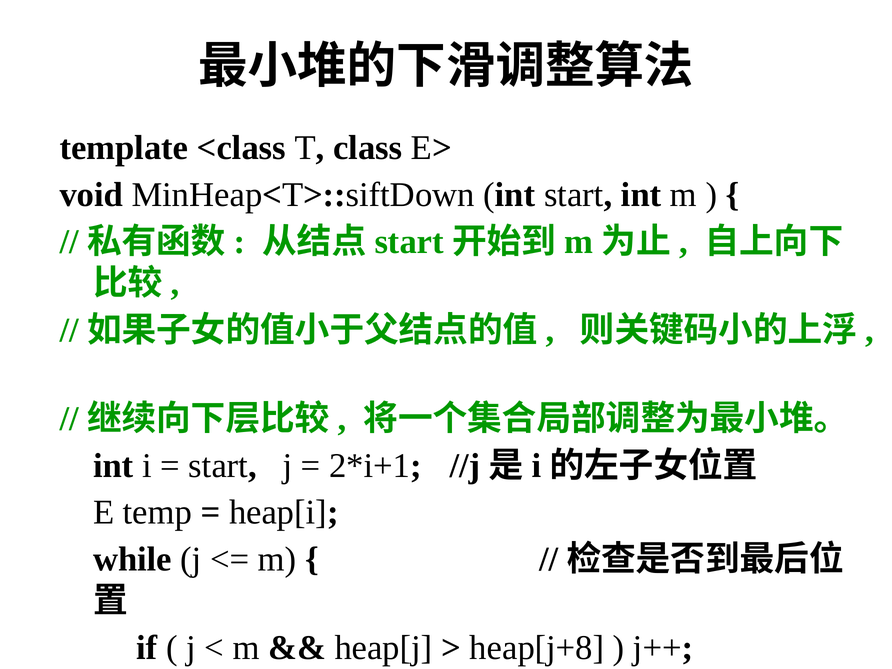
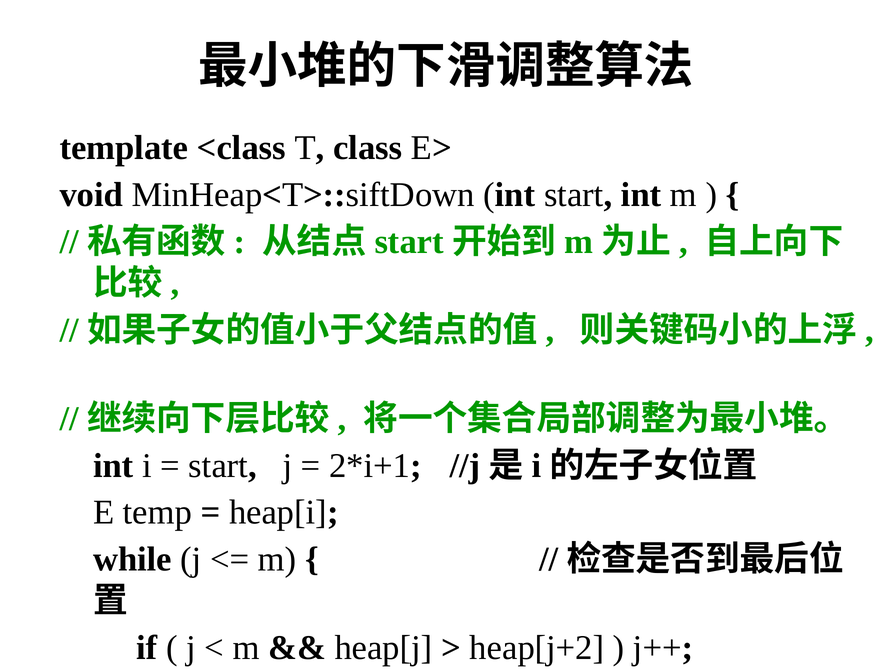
heap[j+8: heap[j+8 -> heap[j+2
